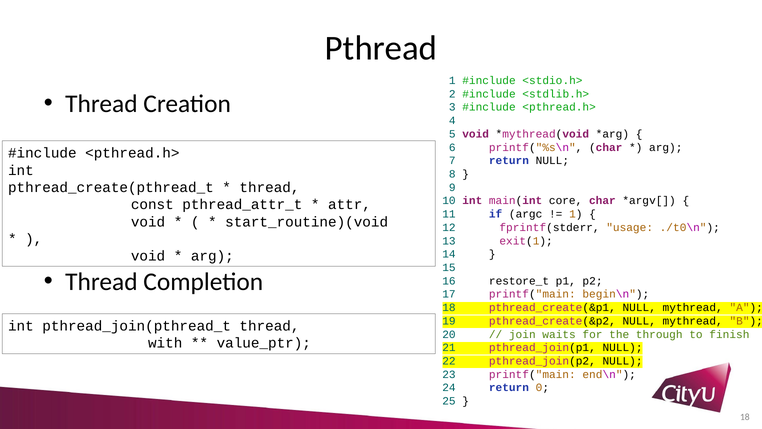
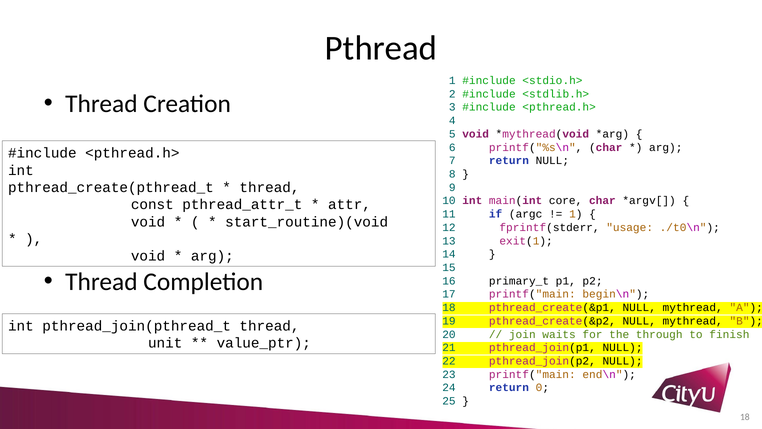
restore_t: restore_t -> primary_t
with: with -> unit
